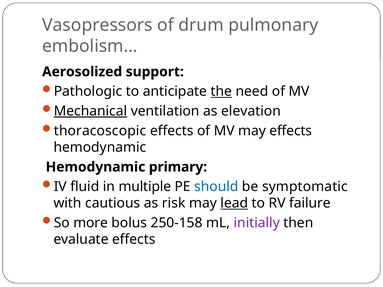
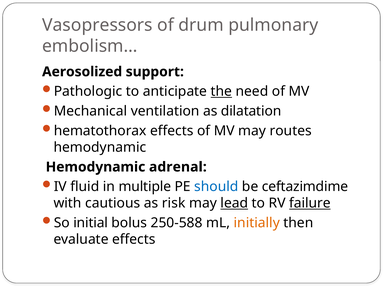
Mechanical underline: present -> none
elevation: elevation -> dilatation
thoracoscopic: thoracoscopic -> hematothorax
may effects: effects -> routes
primary: primary -> adrenal
symptomatic: symptomatic -> ceftazimdime
failure underline: none -> present
more: more -> initial
250-158: 250-158 -> 250-588
initially colour: purple -> orange
